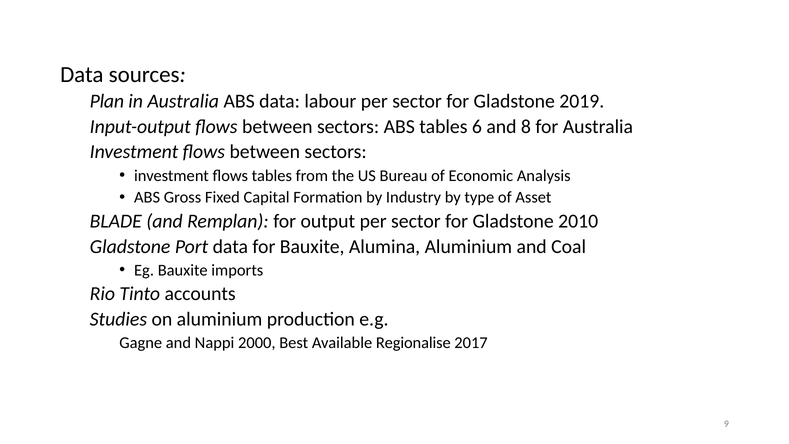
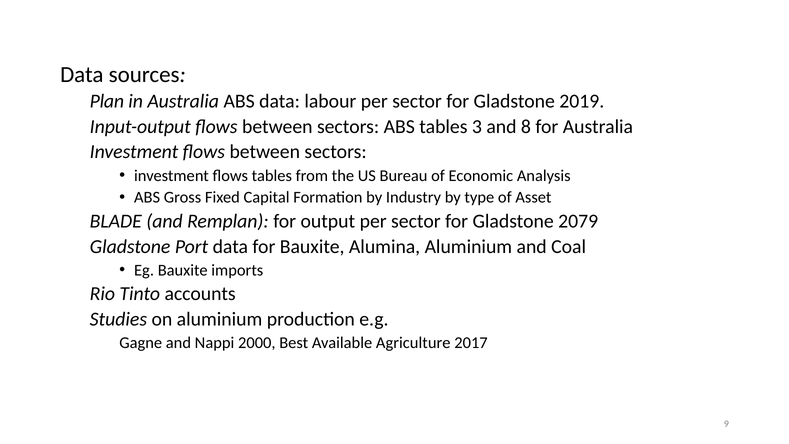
6: 6 -> 3
2010: 2010 -> 2079
Regionalise: Regionalise -> Agriculture
